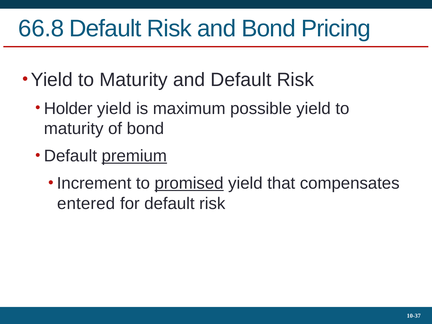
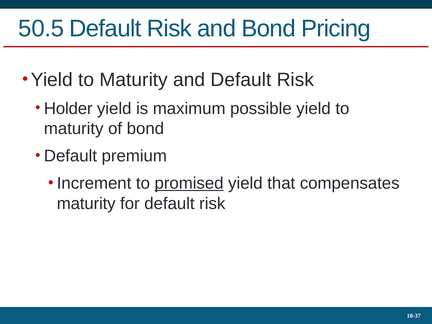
66.8: 66.8 -> 50.5
premium underline: present -> none
entered at (86, 204): entered -> maturity
